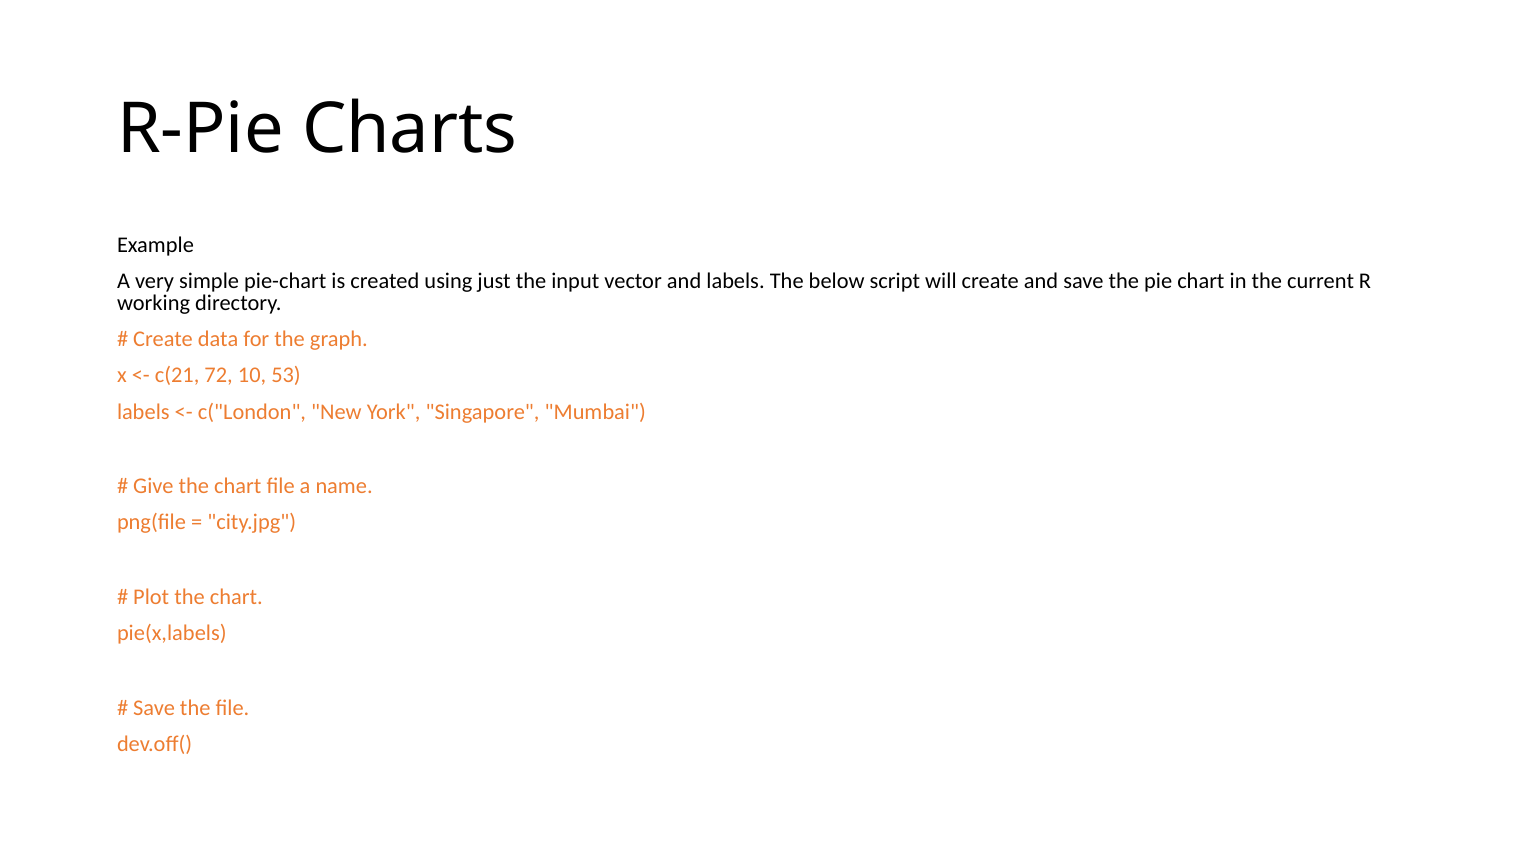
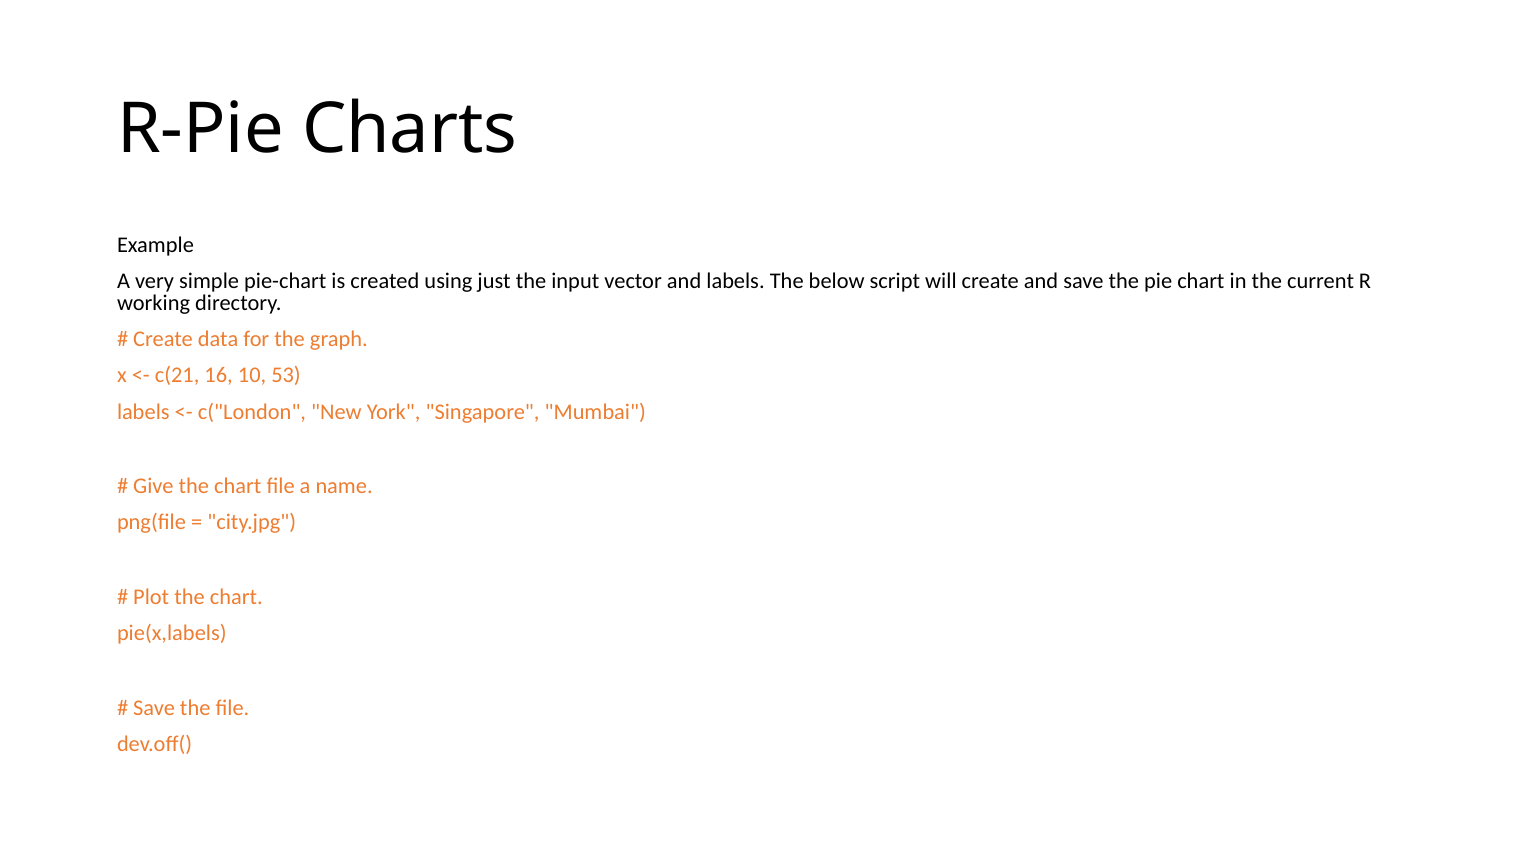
72: 72 -> 16
